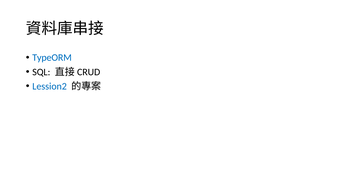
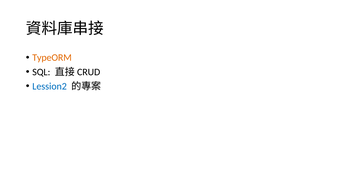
TypeORM colour: blue -> orange
